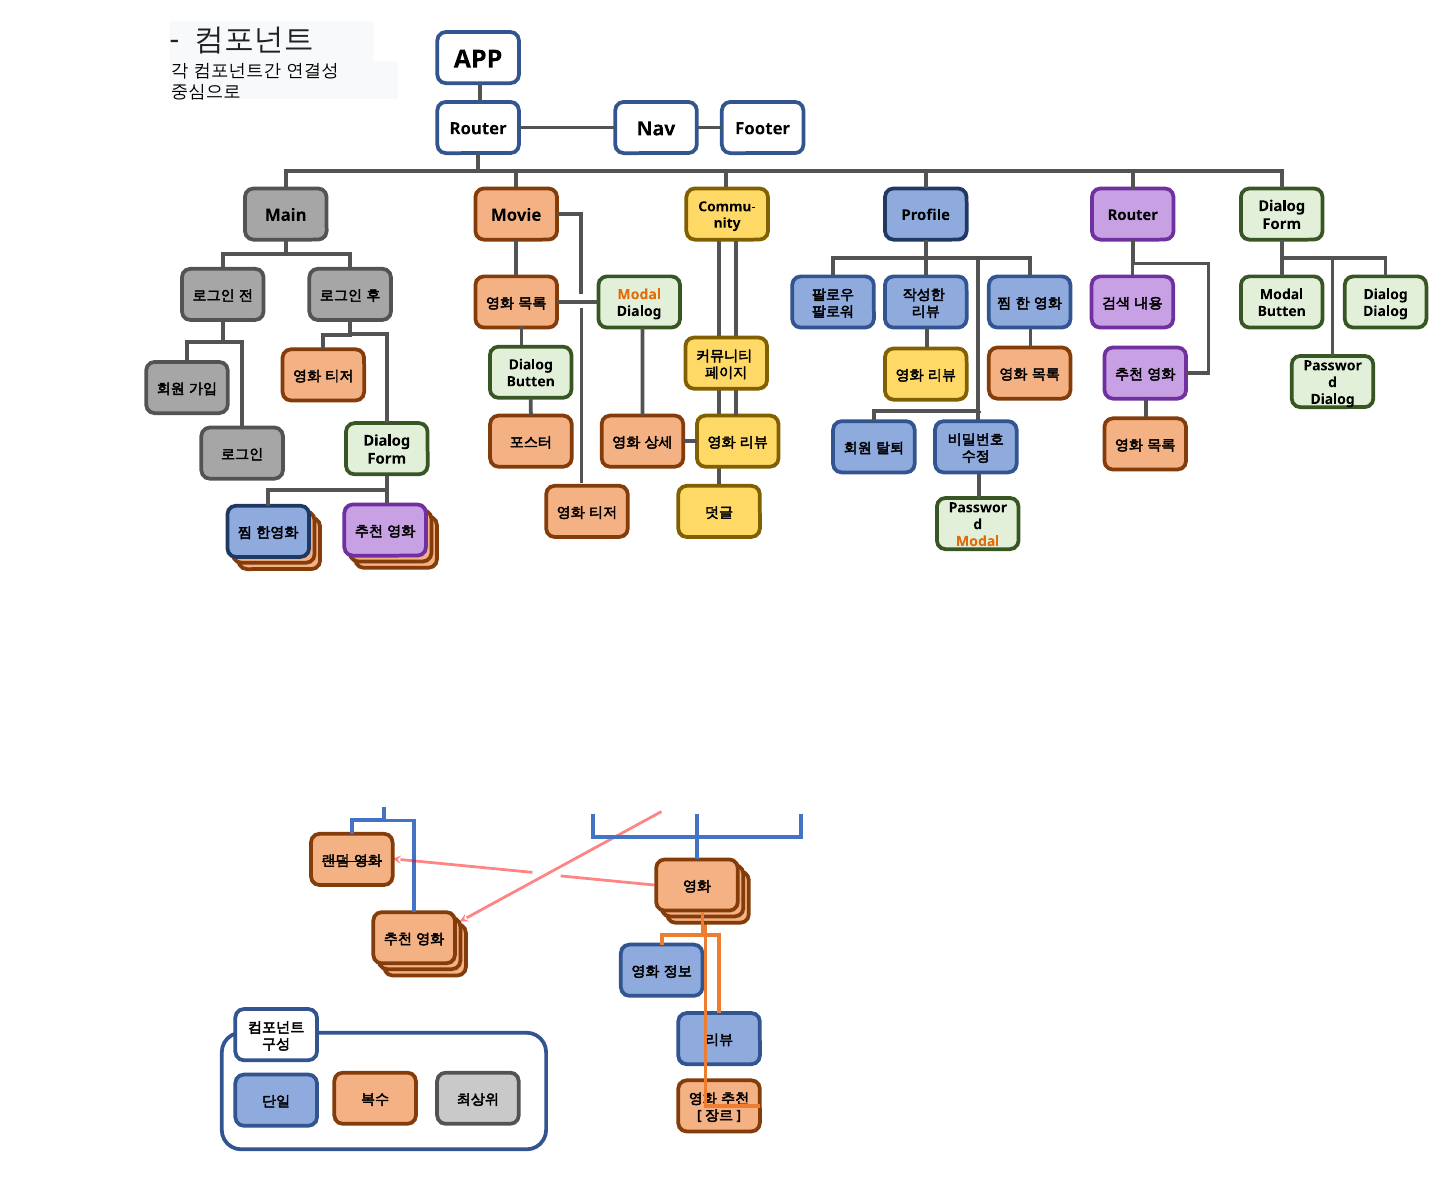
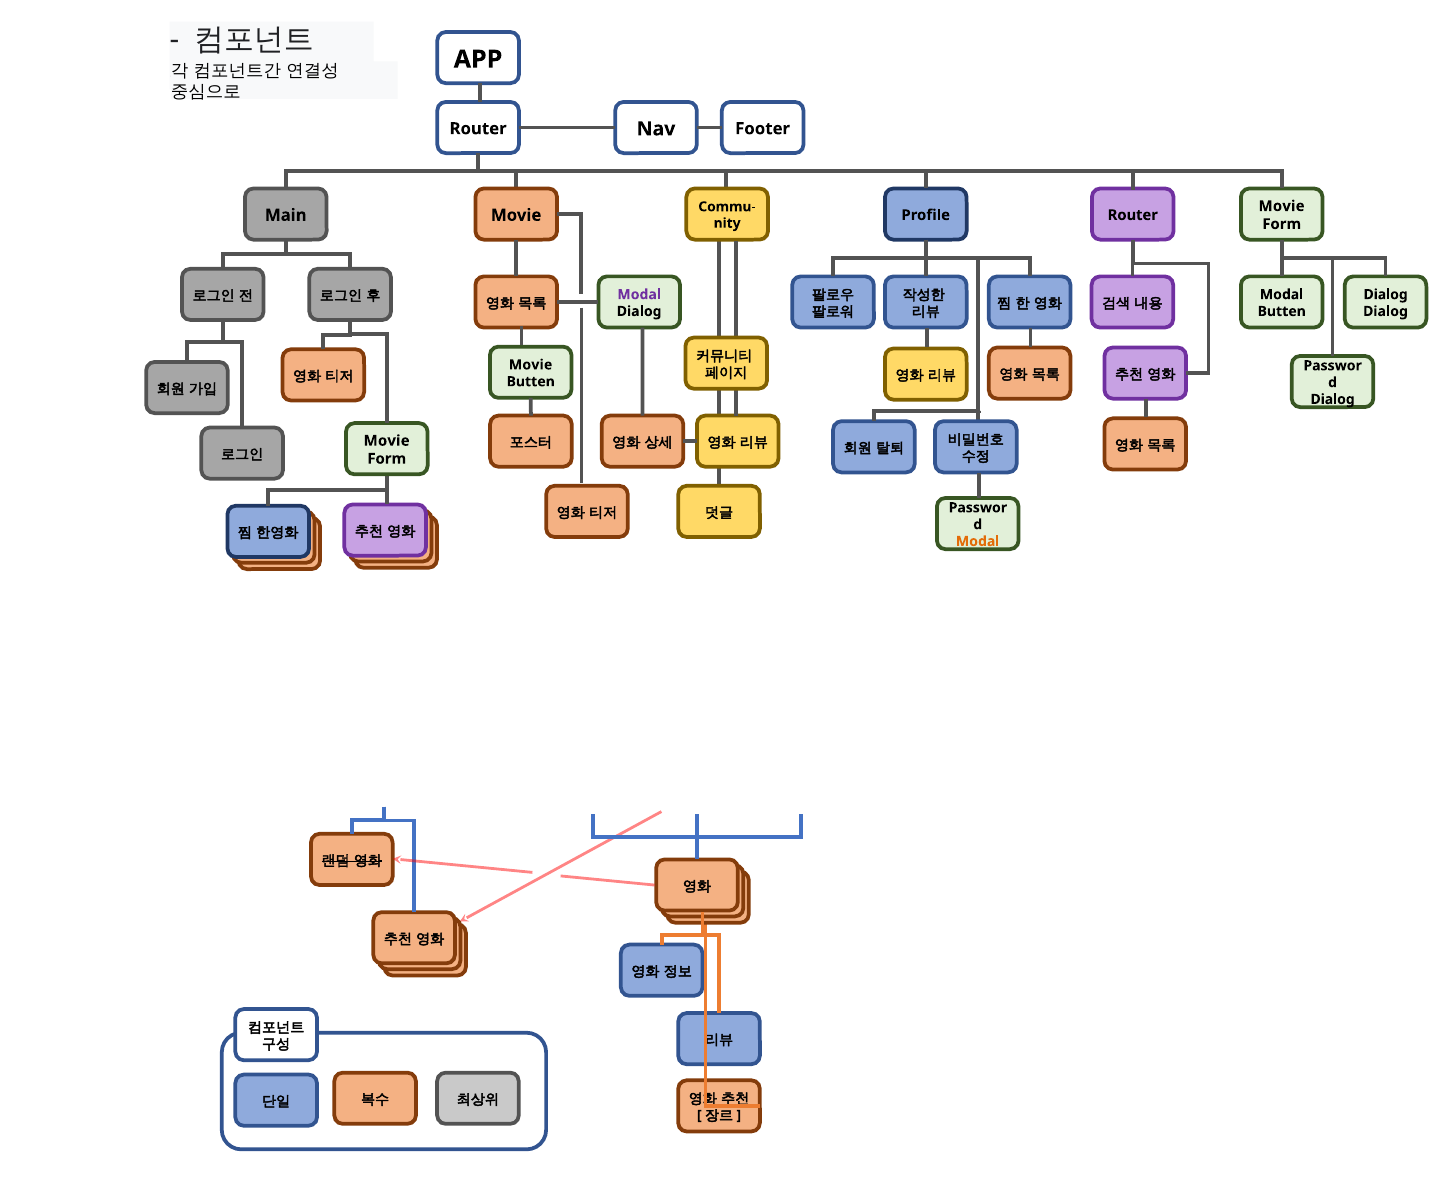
Dialog at (1282, 206): Dialog -> Movie
Modal at (639, 294) colour: orange -> purple
Dialog at (531, 365): Dialog -> Movie
Dialog at (387, 441): Dialog -> Movie
